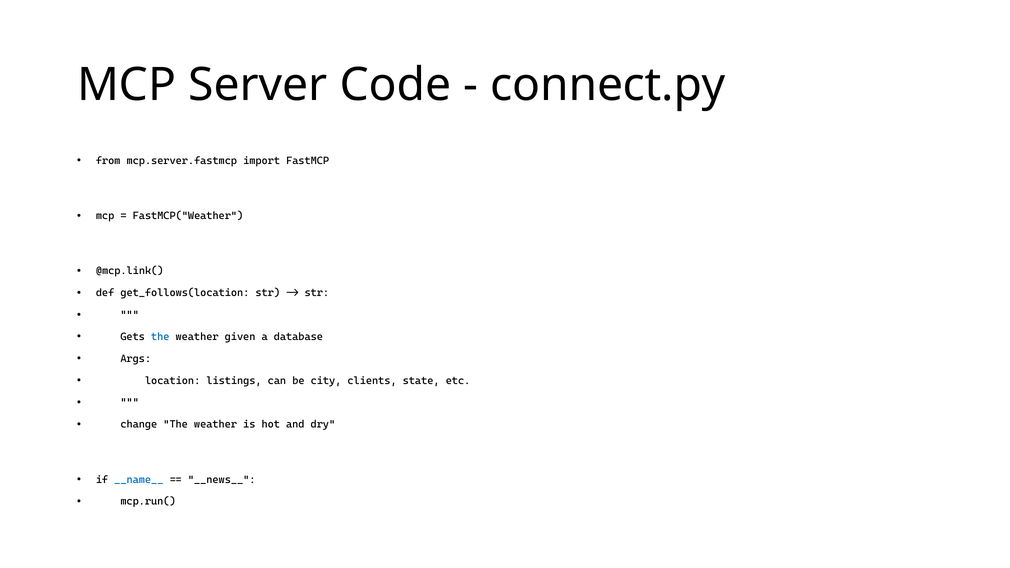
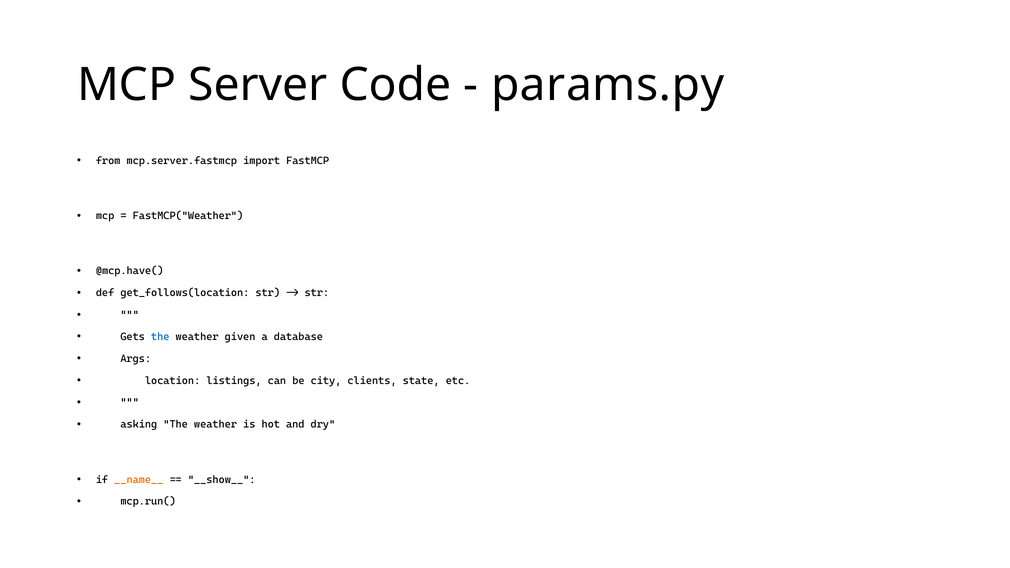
connect.py: connect.py -> params.py
@mcp.link(: @mcp.link( -> @mcp.have(
change: change -> asking
__name__ colour: blue -> orange
__news__: __news__ -> __show__
